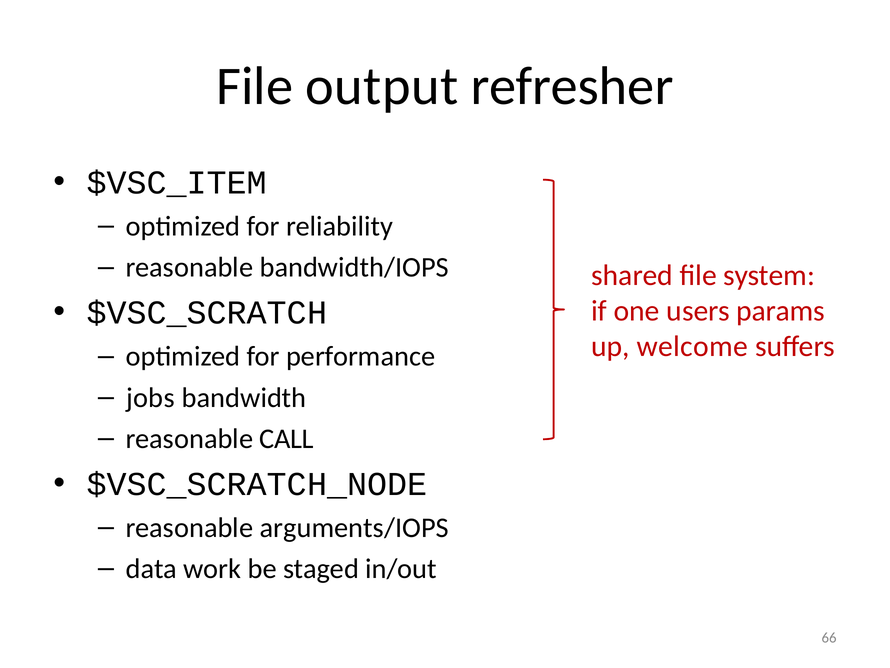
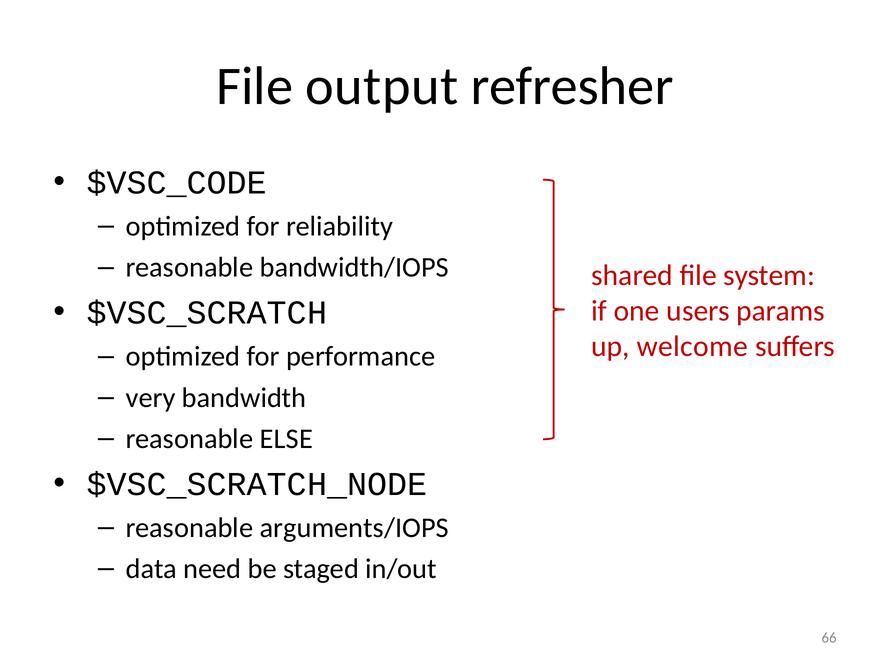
$VSC_ITEM: $VSC_ITEM -> $VSC_CODE
jobs: jobs -> very
CALL: CALL -> ELSE
work: work -> need
